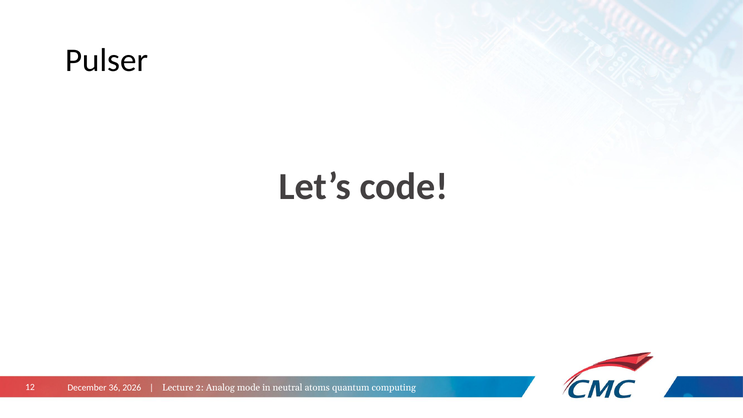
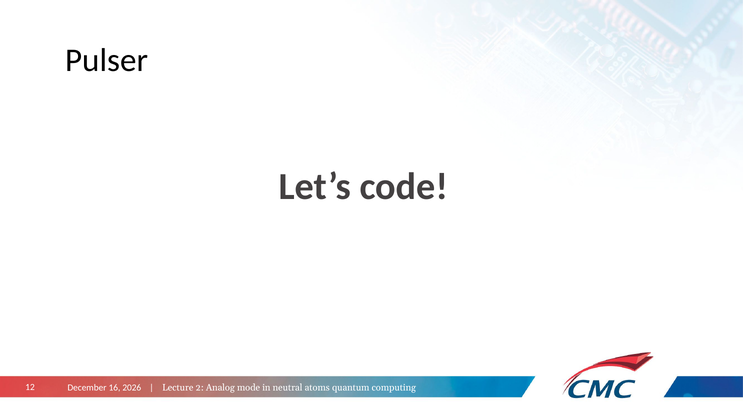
36: 36 -> 16
